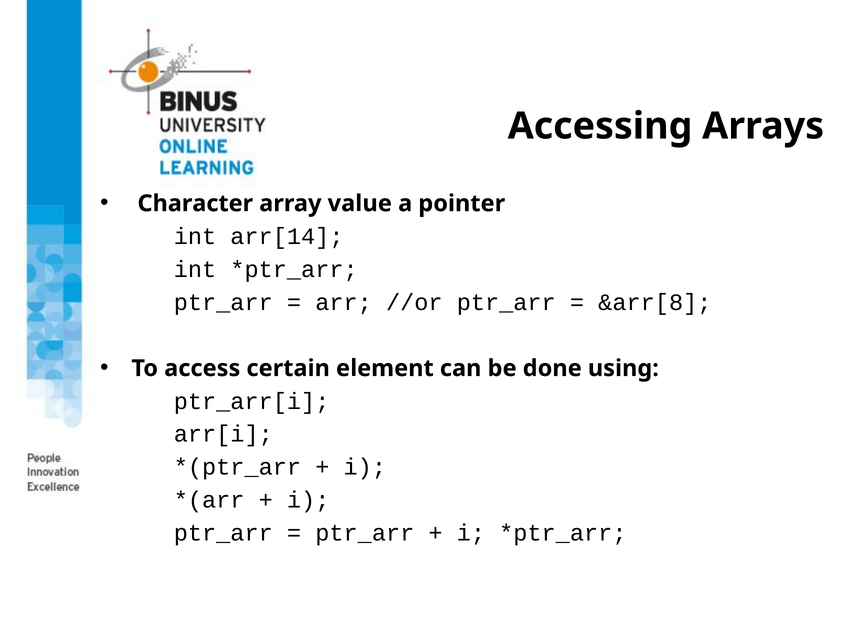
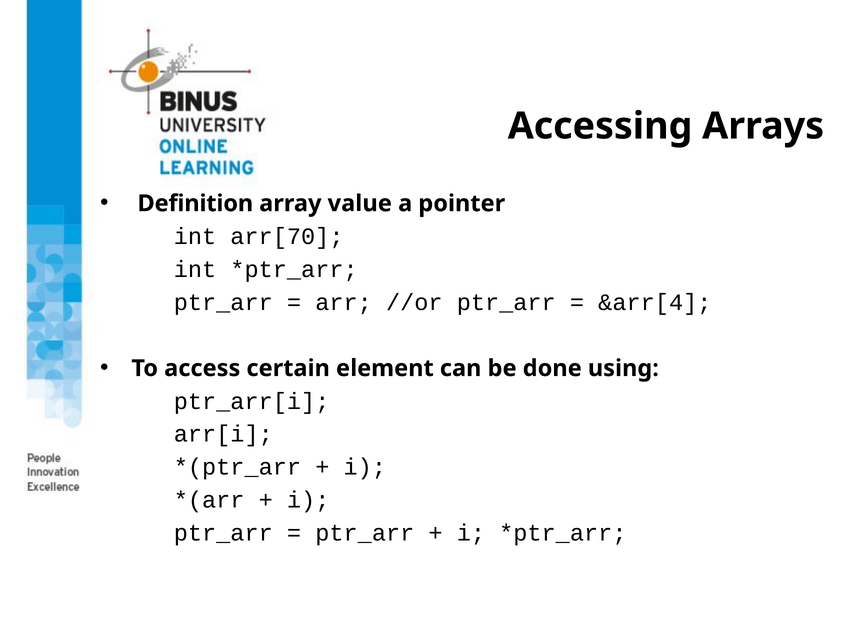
Character: Character -> Definition
arr[14: arr[14 -> arr[70
&arr[8: &arr[8 -> &arr[4
